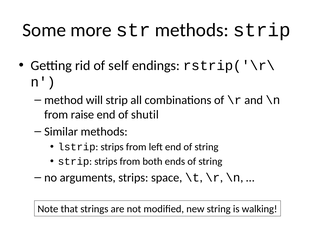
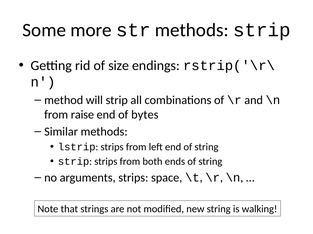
self: self -> size
shutil: shutil -> bytes
